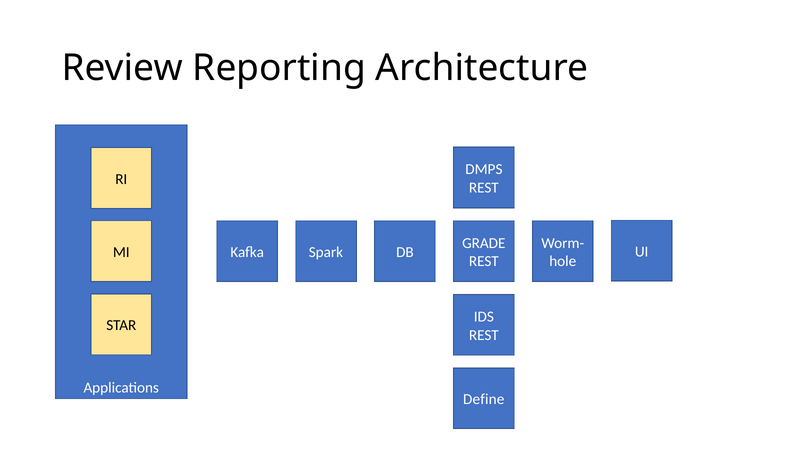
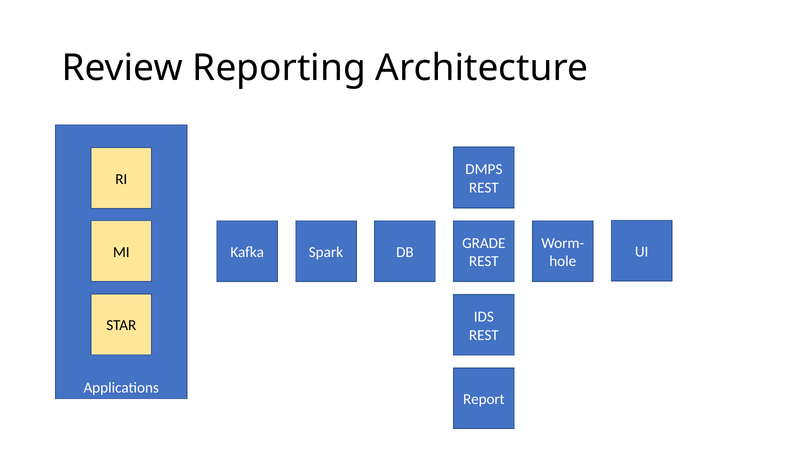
Define: Define -> Report
